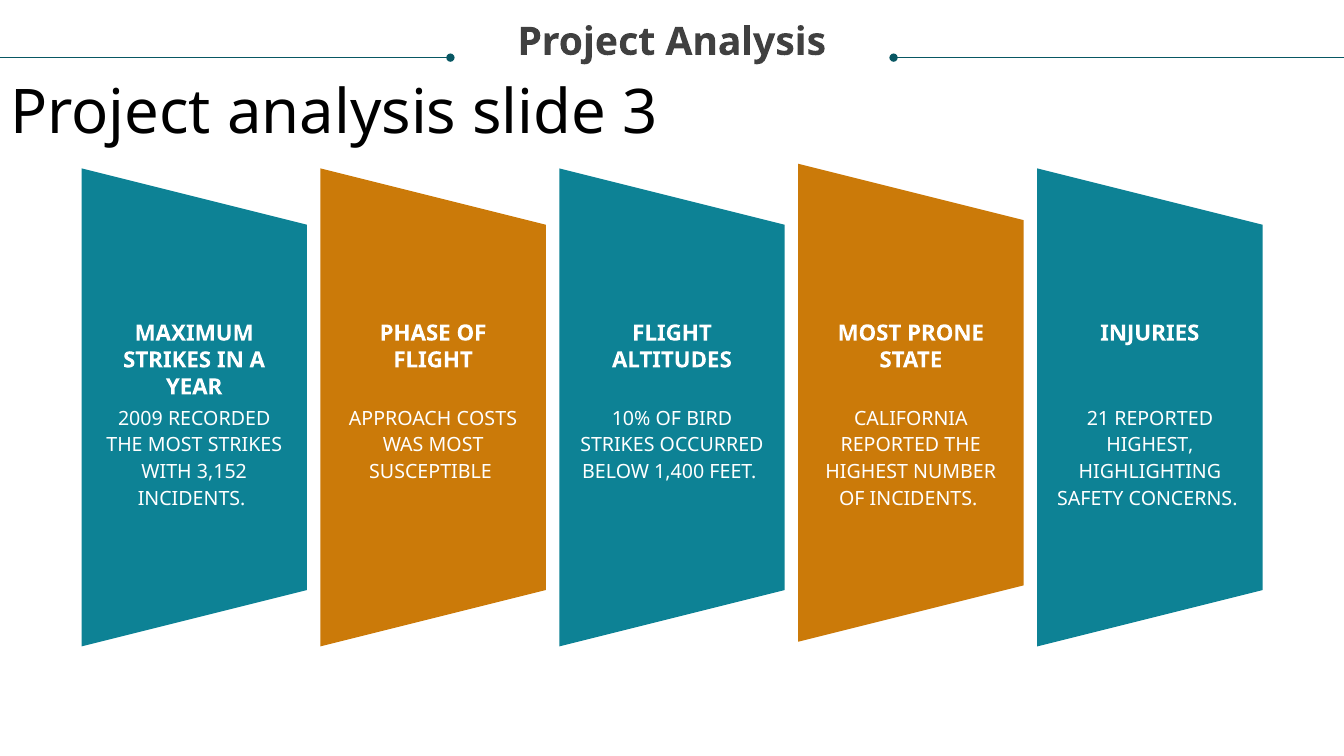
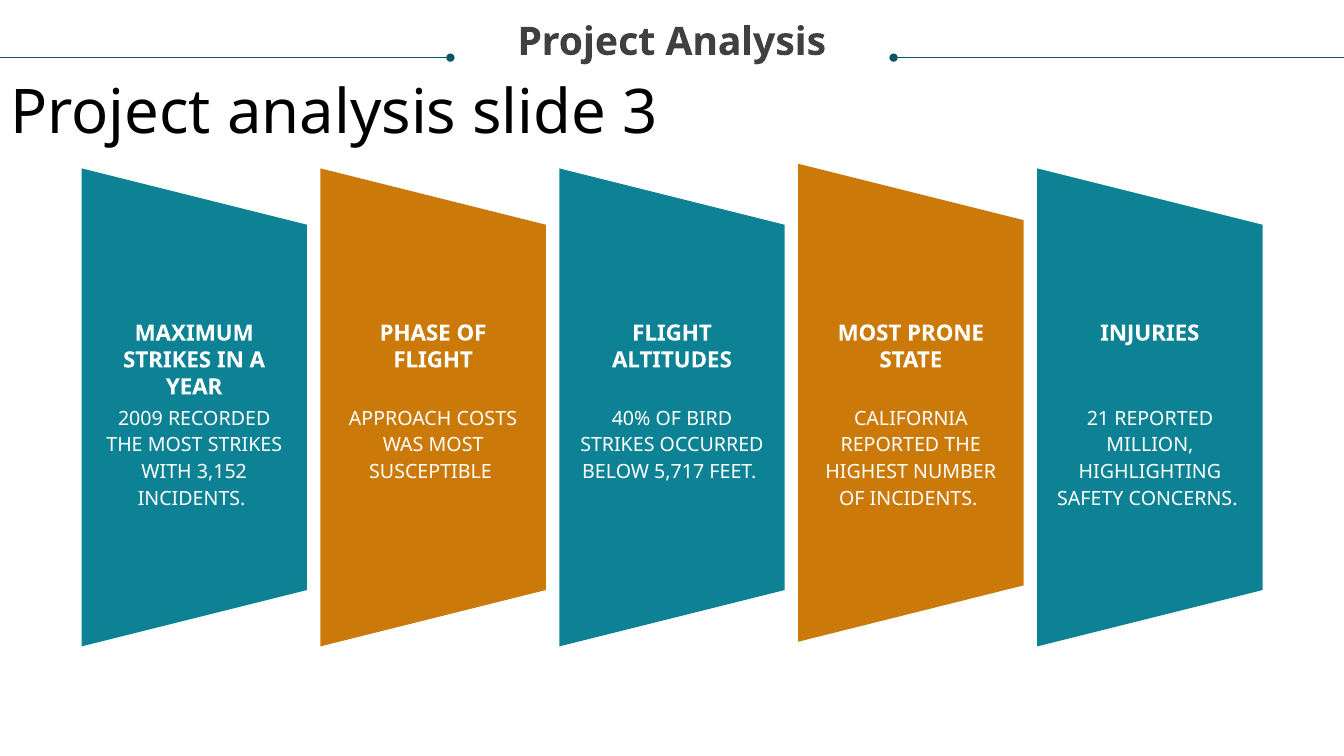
10%: 10% -> 40%
HIGHEST at (1150, 445): HIGHEST -> MILLION
1,400: 1,400 -> 5,717
